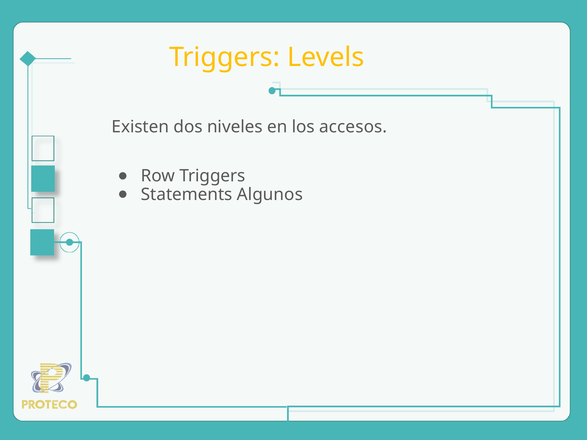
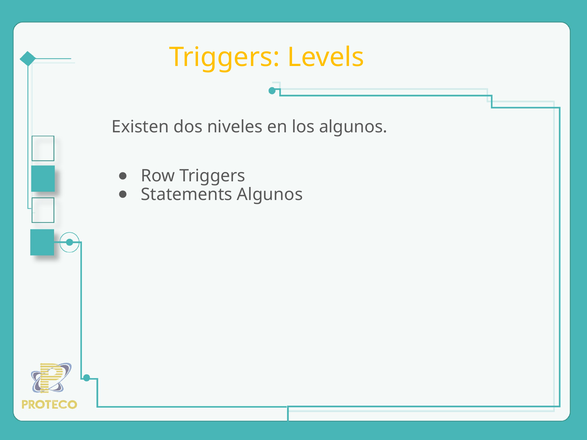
los accesos: accesos -> algunos
